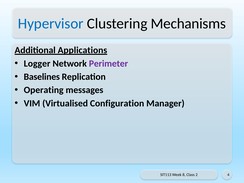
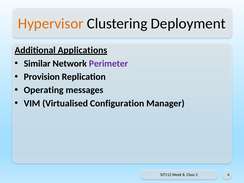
Hypervisor colour: blue -> orange
Mechanisms: Mechanisms -> Deployment
Logger: Logger -> Similar
Baselines: Baselines -> Provision
